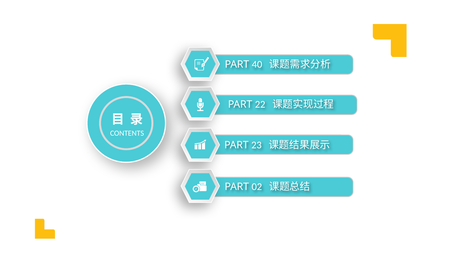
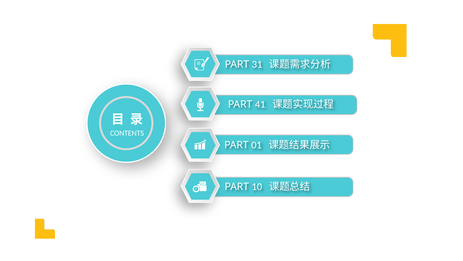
40: 40 -> 31
22: 22 -> 41
23: 23 -> 01
02: 02 -> 10
